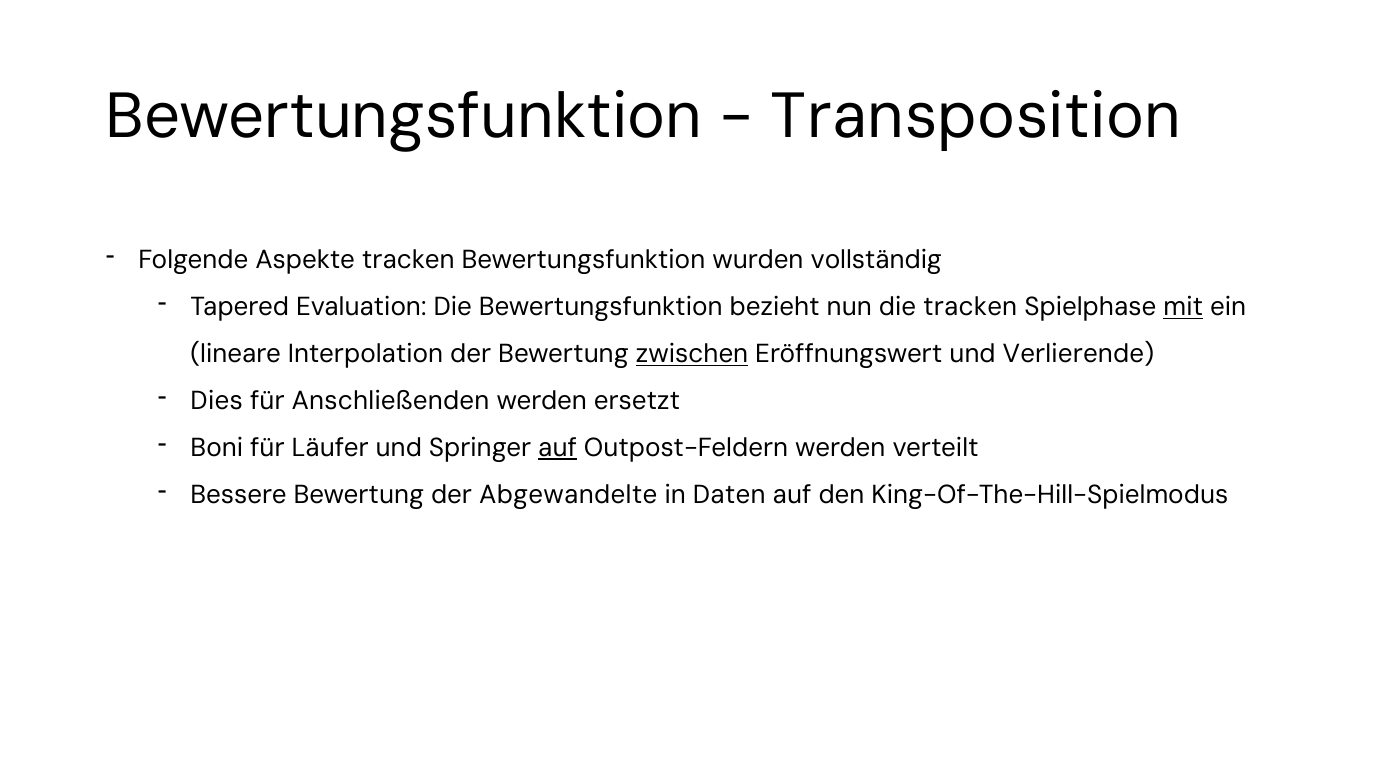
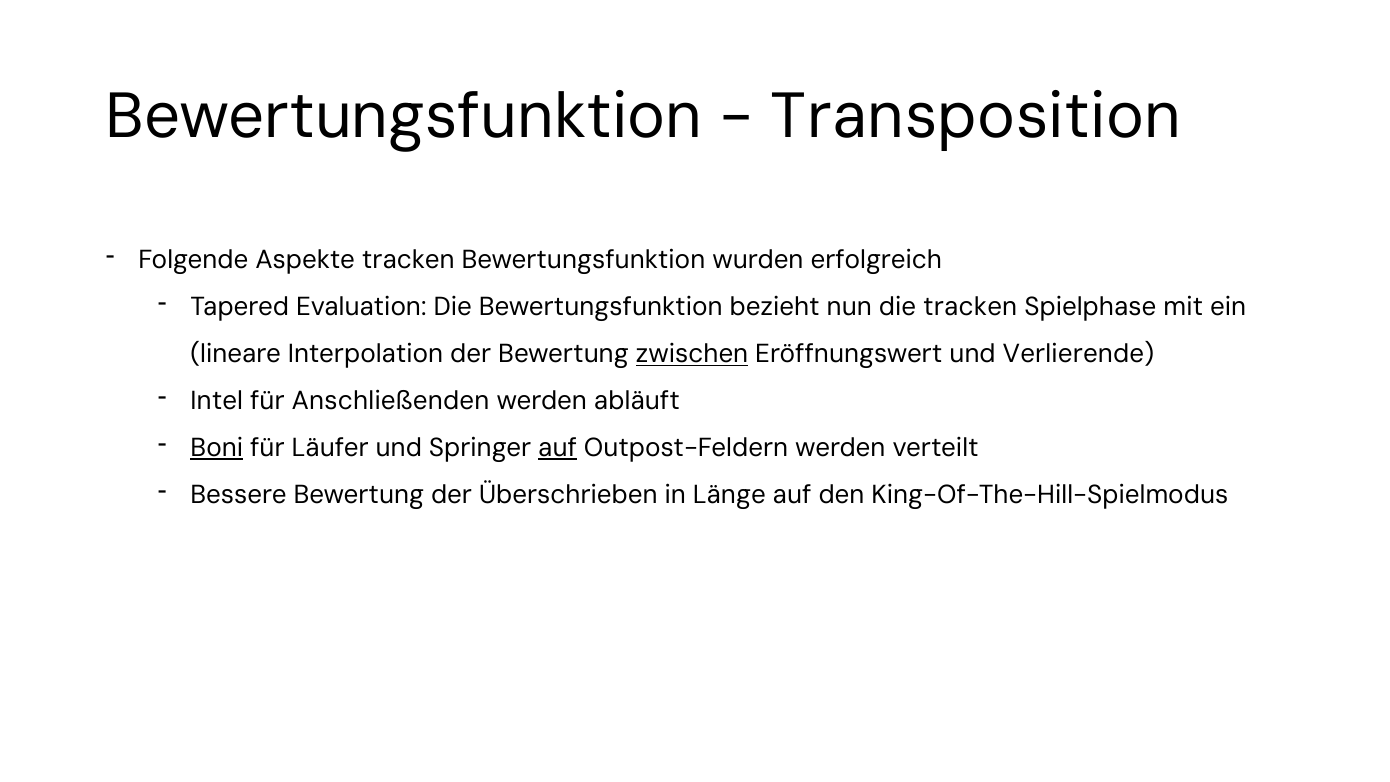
vollständig: vollständig -> erfolgreich
mit underline: present -> none
Dies: Dies -> Intel
ersetzt: ersetzt -> abläuft
Boni underline: none -> present
Abgewandelte: Abgewandelte -> Überschrieben
Daten: Daten -> Länge
